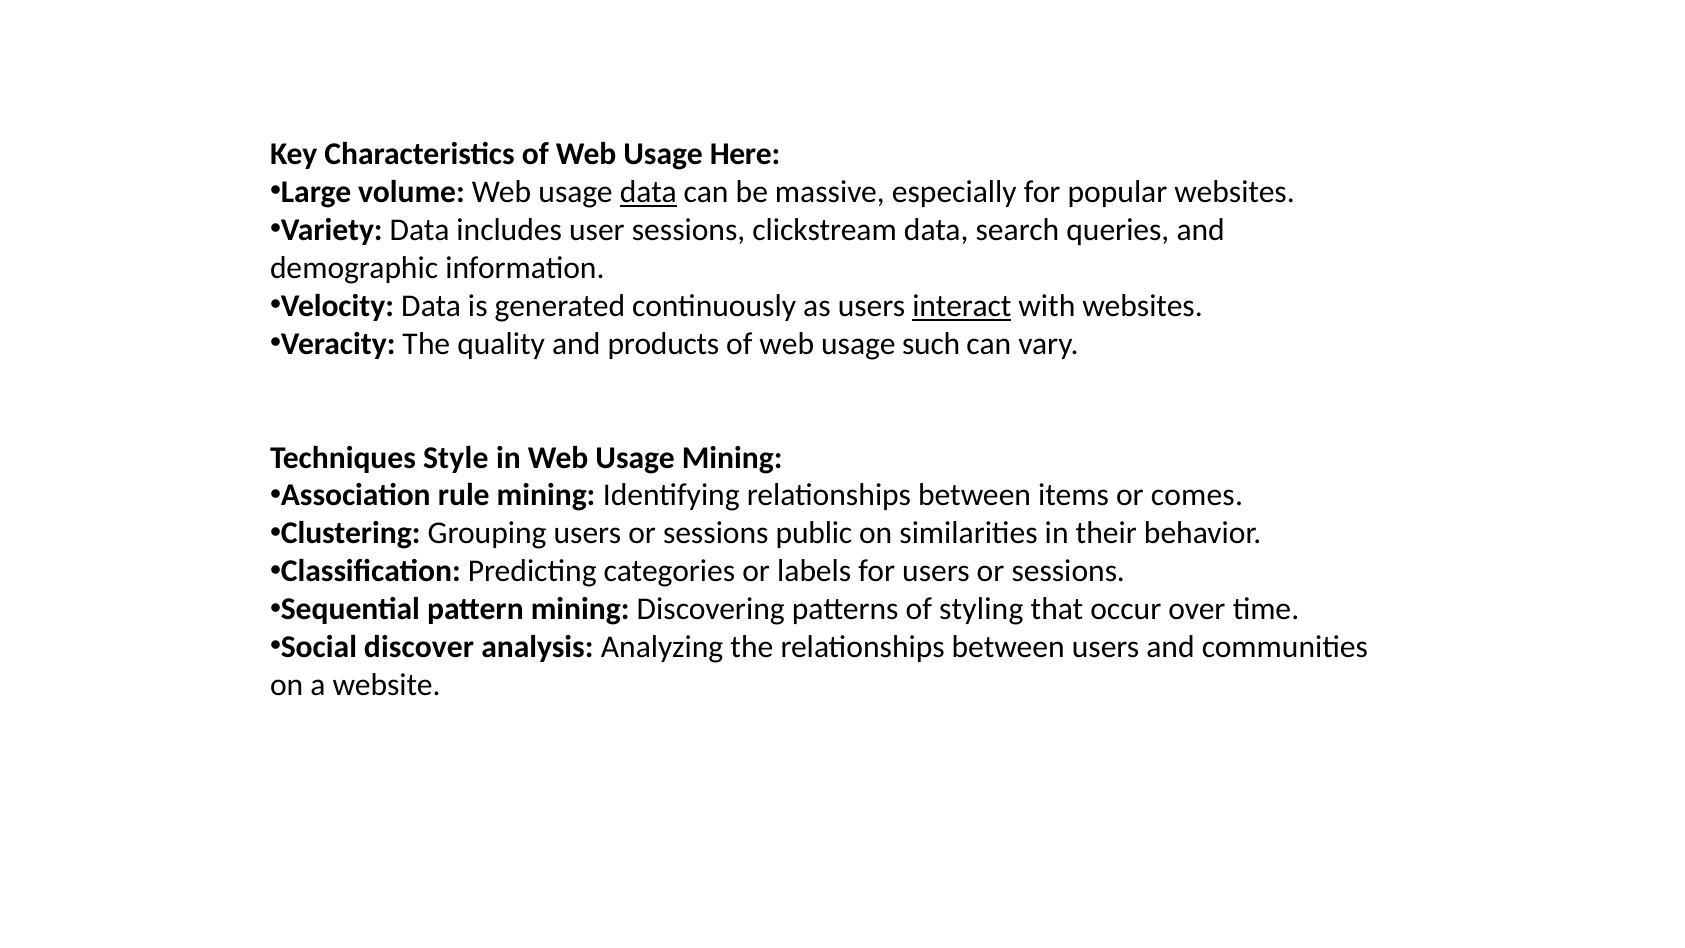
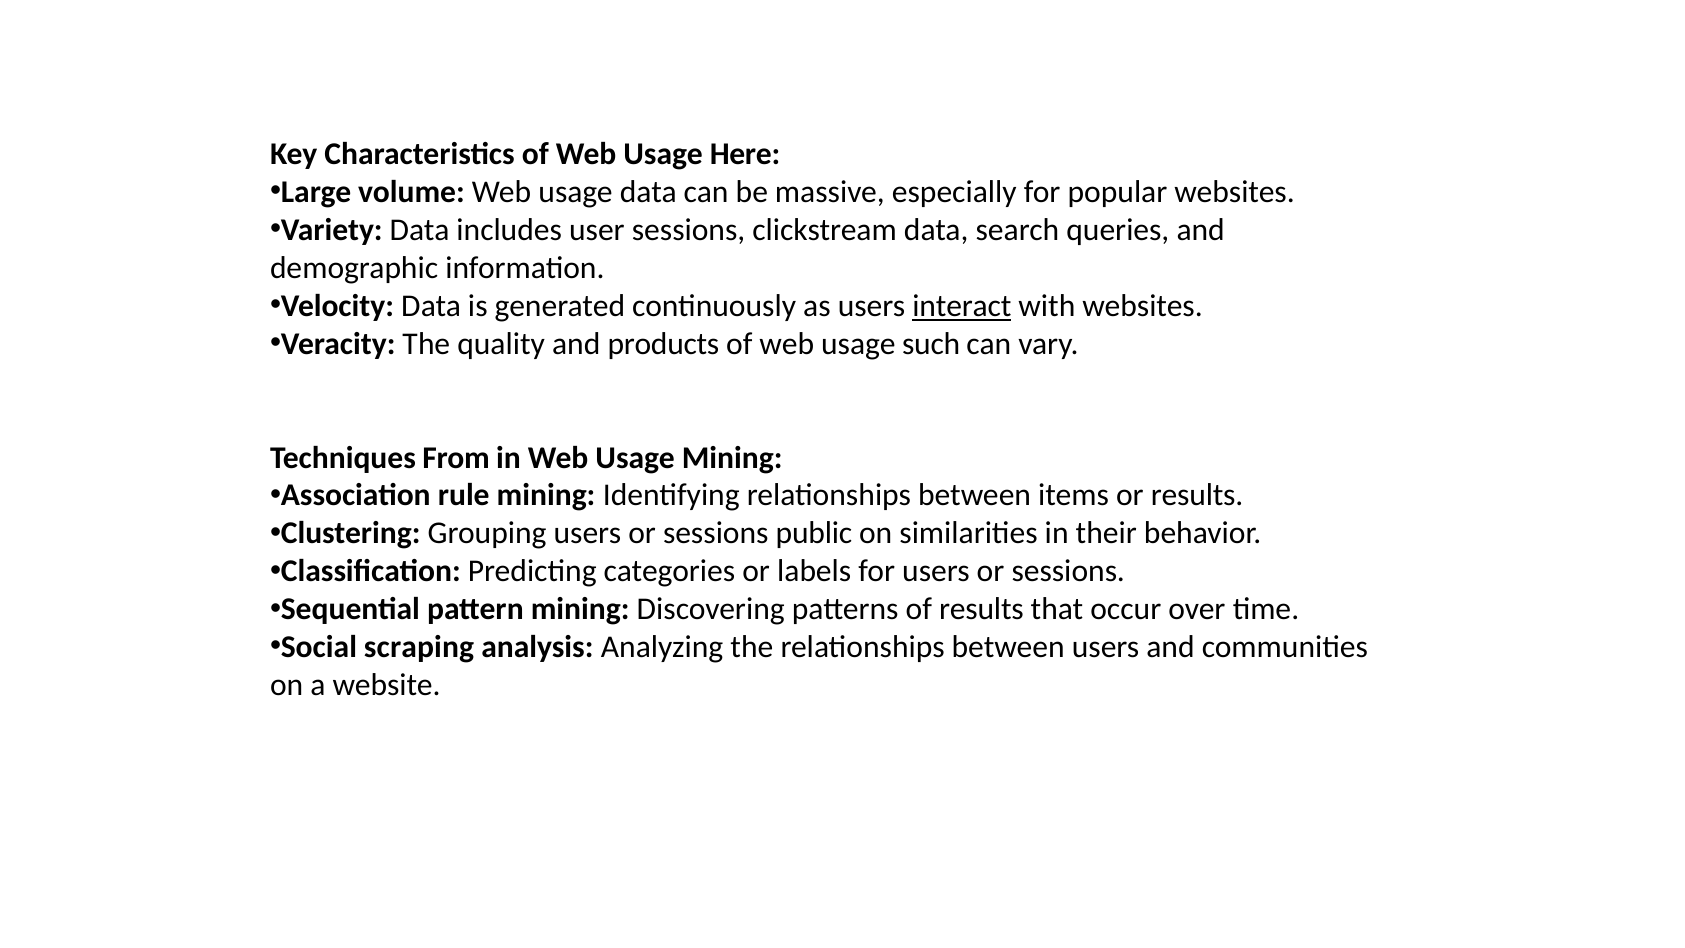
data at (648, 192) underline: present -> none
Style: Style -> From
or comes: comes -> results
of styling: styling -> results
discover: discover -> scraping
